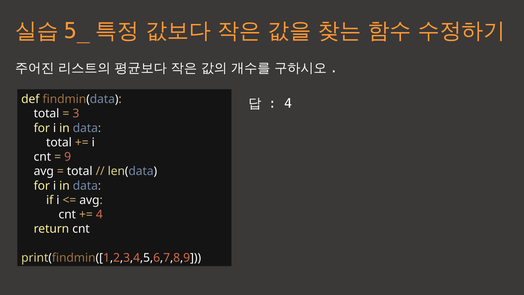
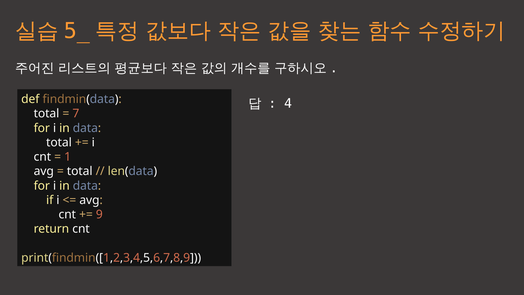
3: 3 -> 7
9: 9 -> 1
4 at (99, 214): 4 -> 9
